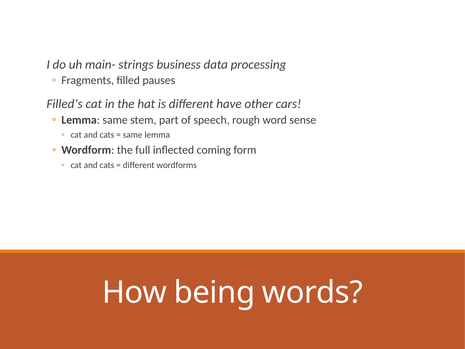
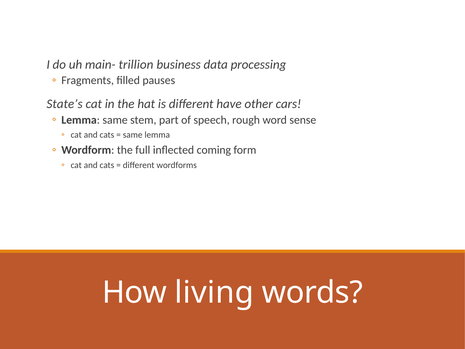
strings: strings -> trillion
Filled’s: Filled’s -> State’s
being: being -> living
